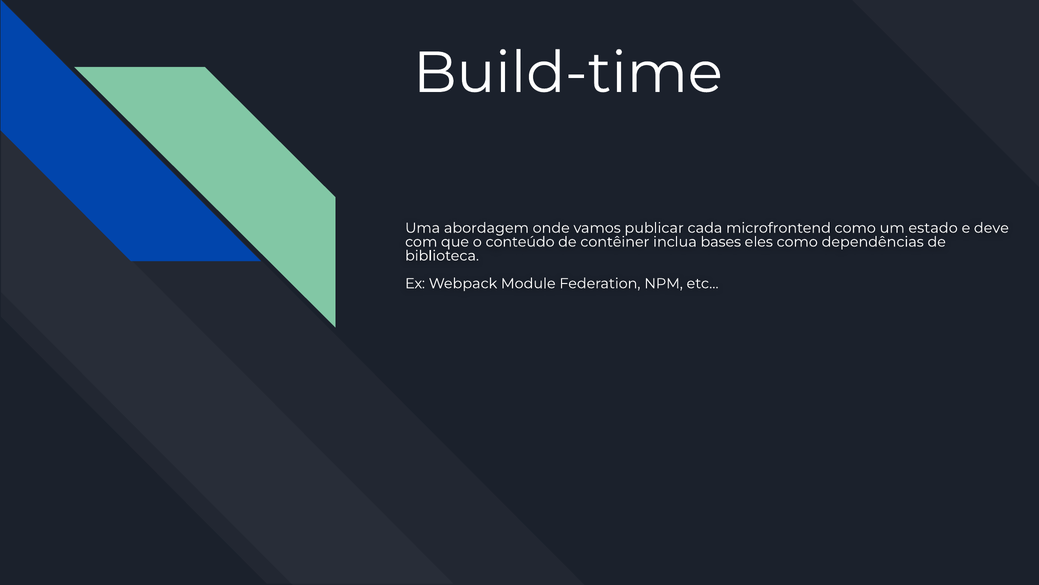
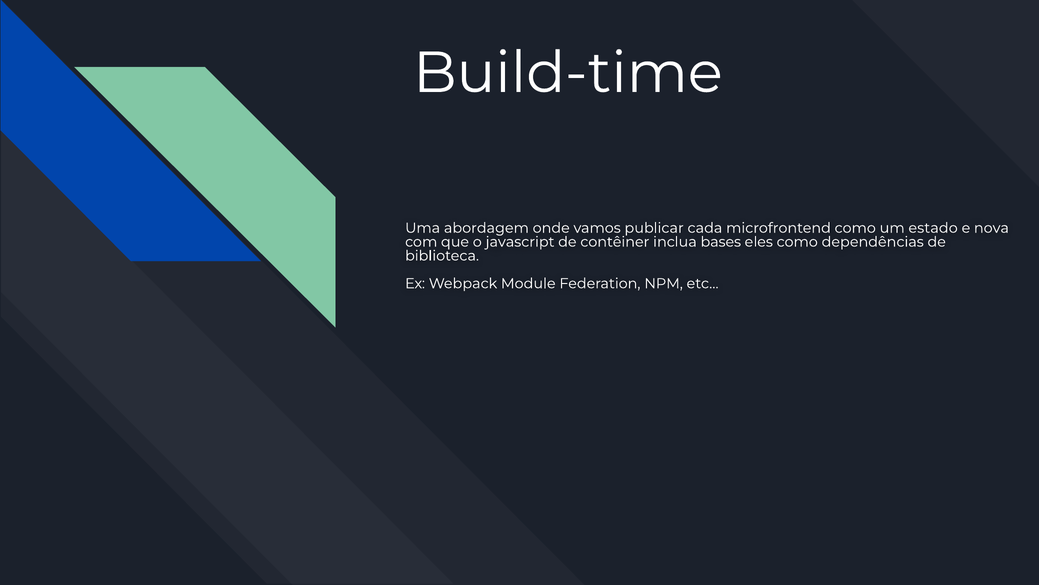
deve: deve -> nova
conteúdo: conteúdo -> javascript
